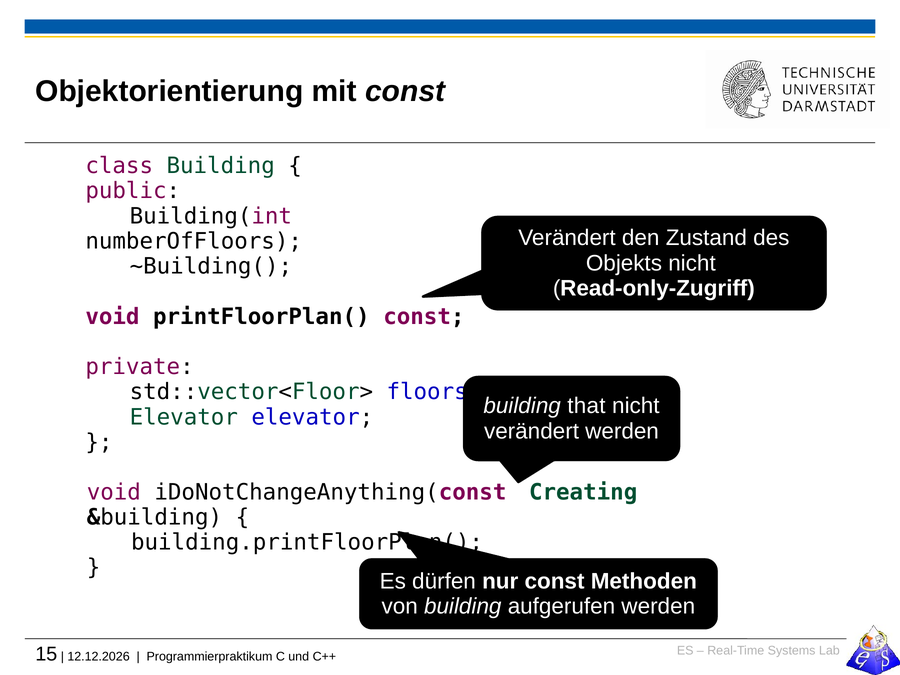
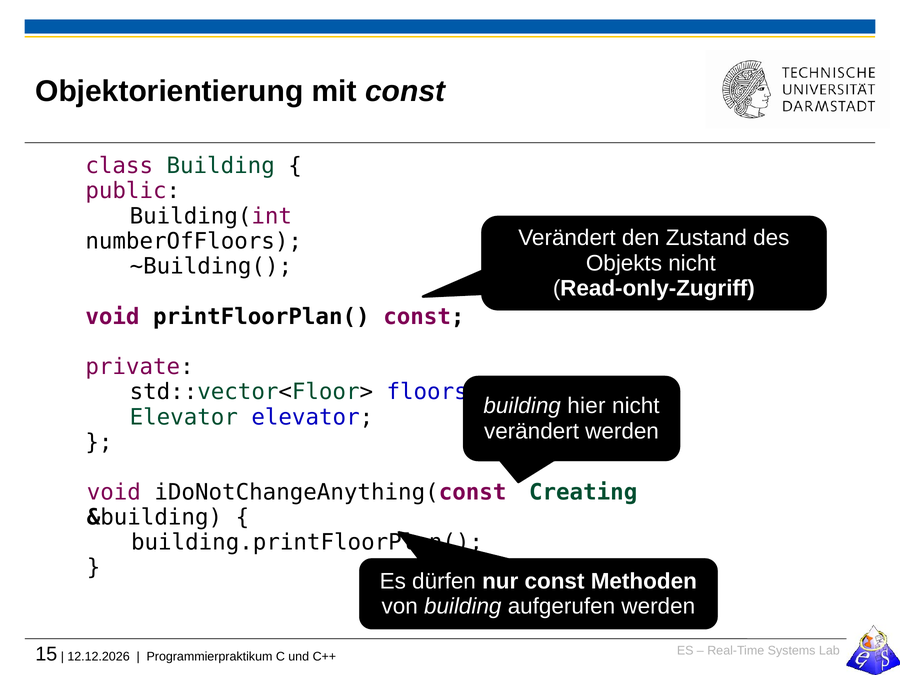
that: that -> hier
